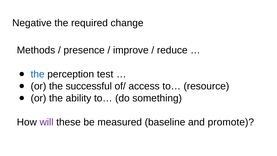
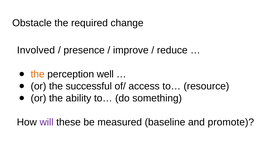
Negative: Negative -> Obstacle
Methods: Methods -> Involved
the at (38, 74) colour: blue -> orange
test: test -> well
